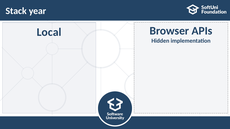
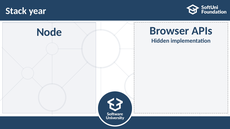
Local: Local -> Node
